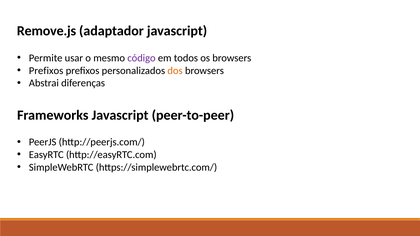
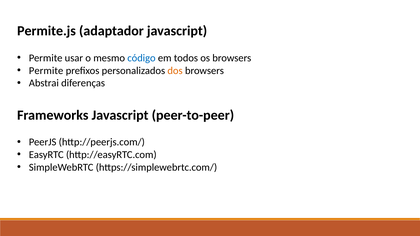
Remove.js: Remove.js -> Permite.js
código colour: purple -> blue
Prefixos at (46, 71): Prefixos -> Permite
